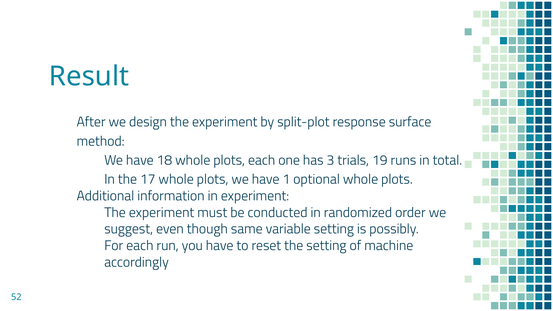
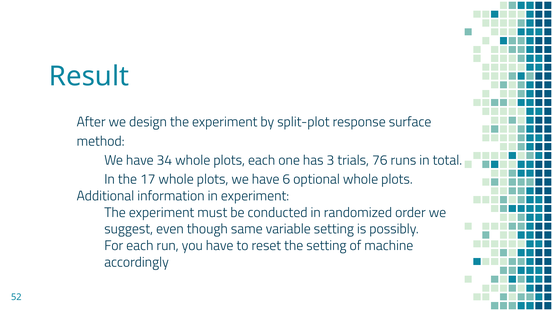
18: 18 -> 34
19: 19 -> 76
1: 1 -> 6
